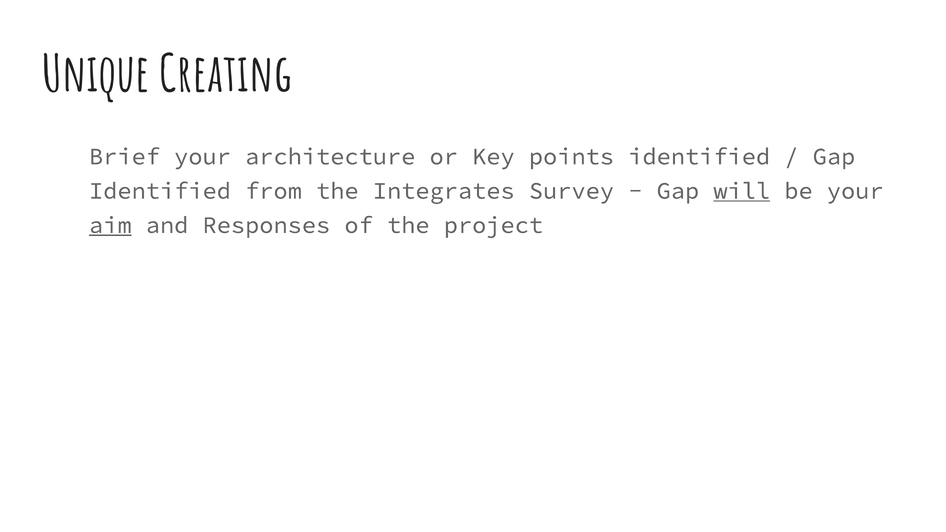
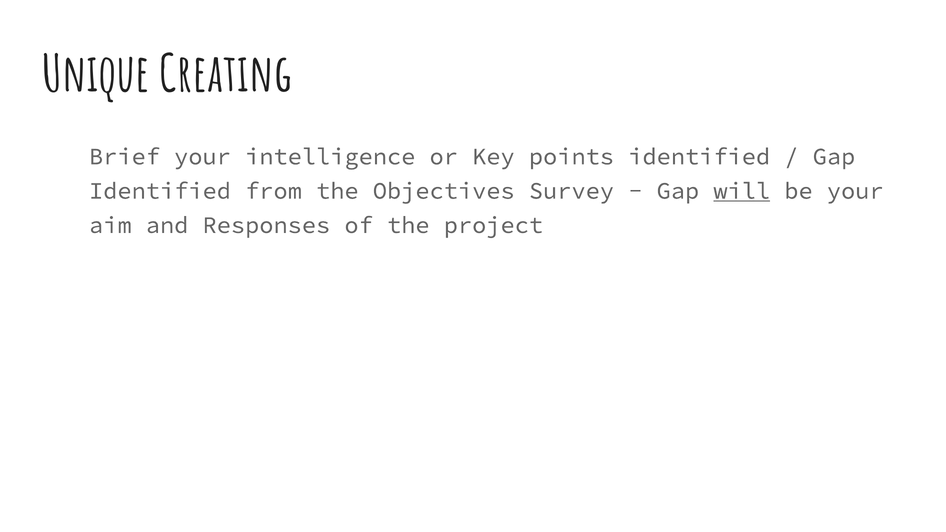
architecture: architecture -> intelligence
Integrates: Integrates -> Objectives
aim underline: present -> none
